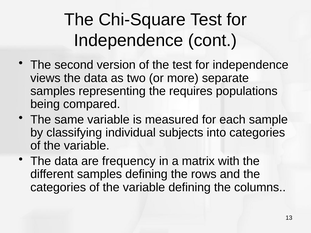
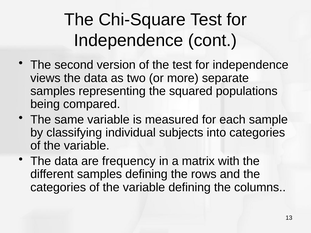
requires: requires -> squared
